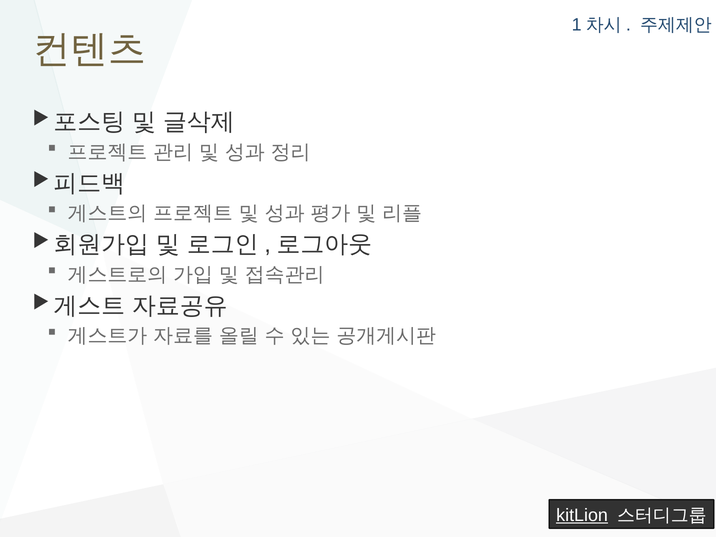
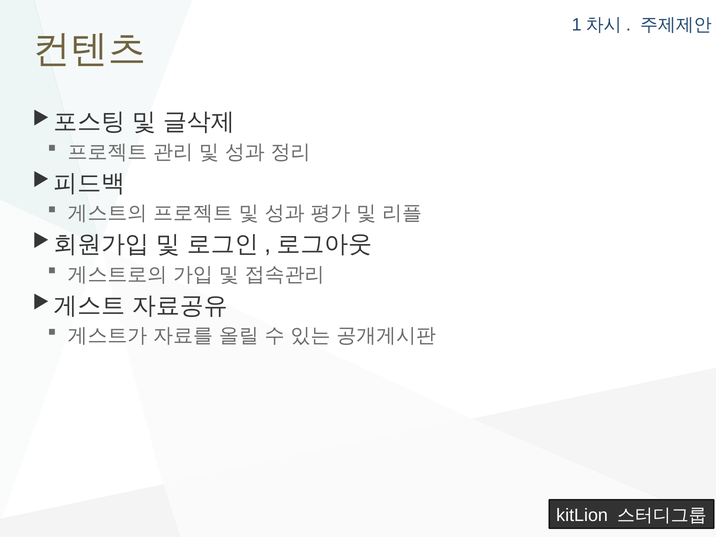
kitLion underline: present -> none
